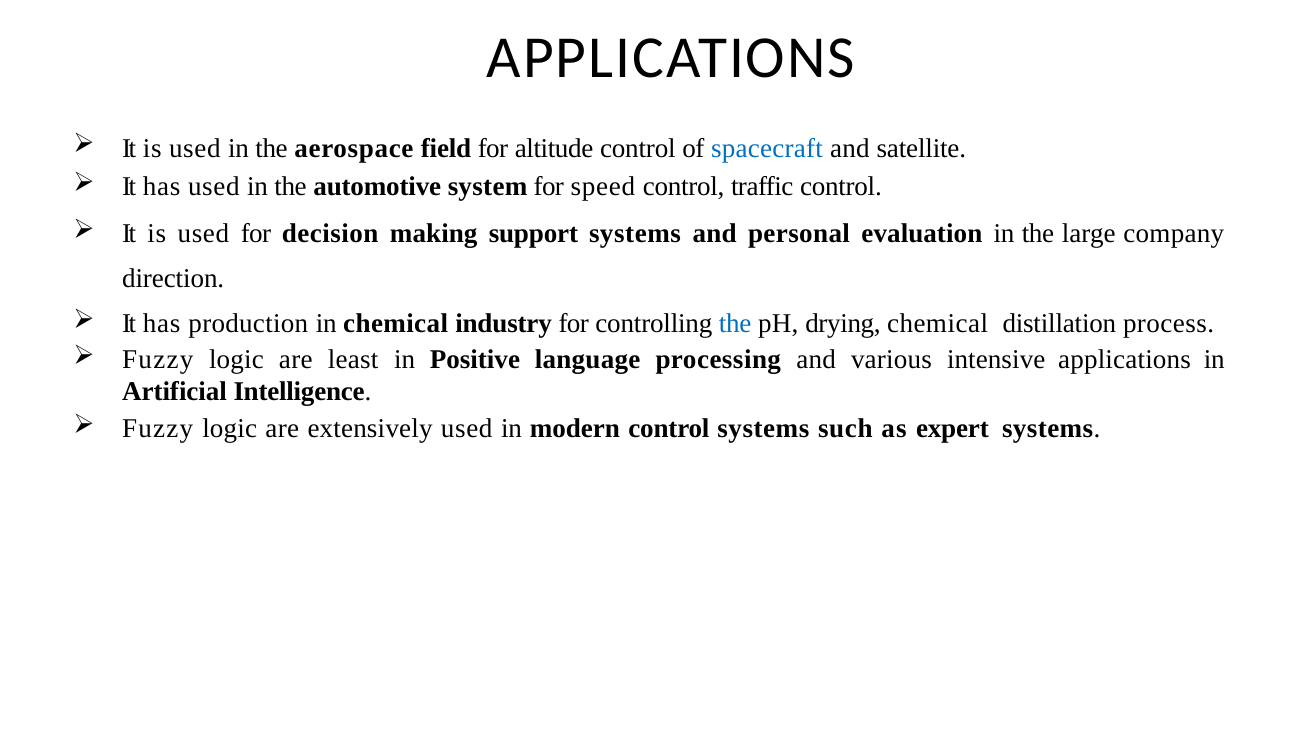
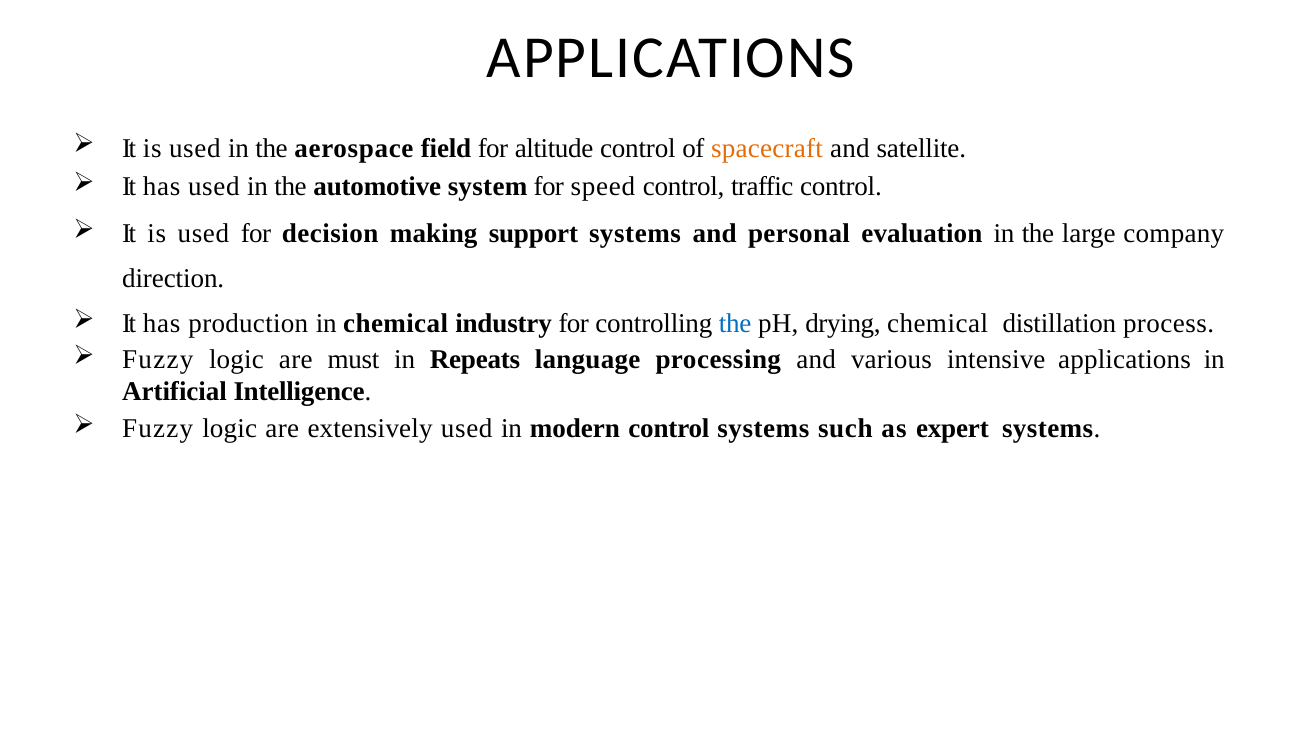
spacecraft colour: blue -> orange
least: least -> must
Positive: Positive -> Repeats
